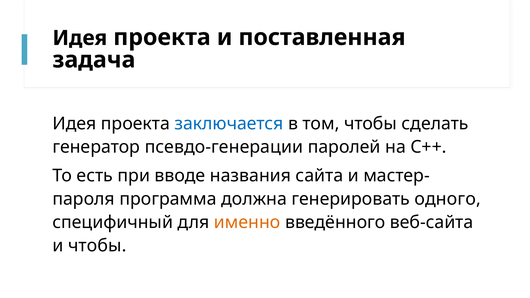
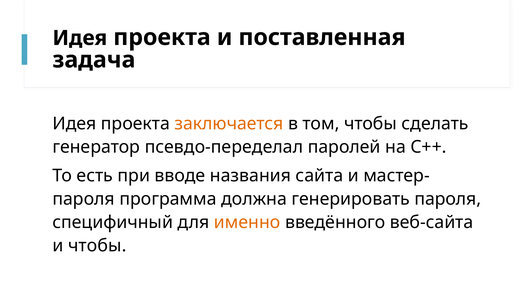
заключается colour: blue -> orange
псевдо-генерации: псевдо-генерации -> псевдо-переделал
генерировать одного: одного -> пароля
